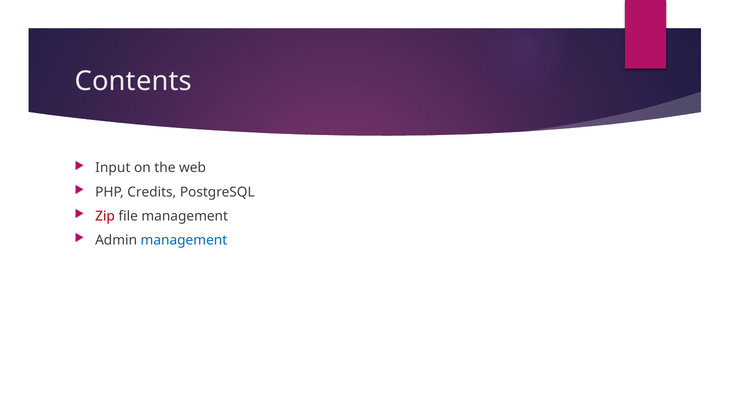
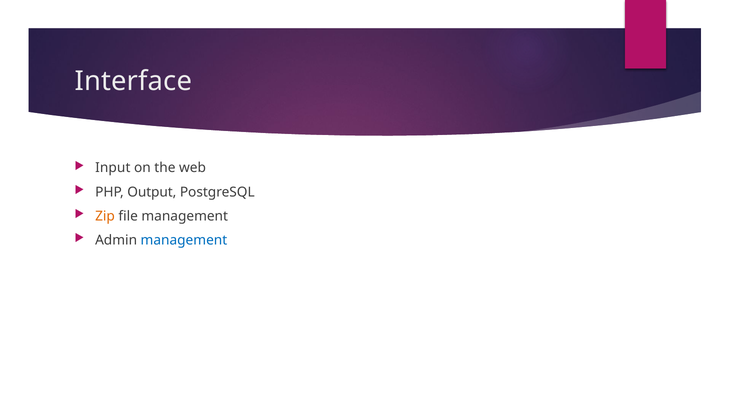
Contents: Contents -> Interface
Credits: Credits -> Output
Zip colour: red -> orange
